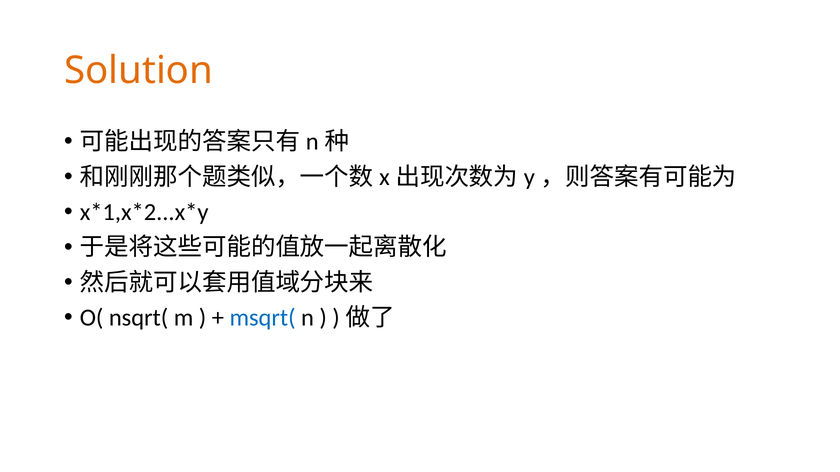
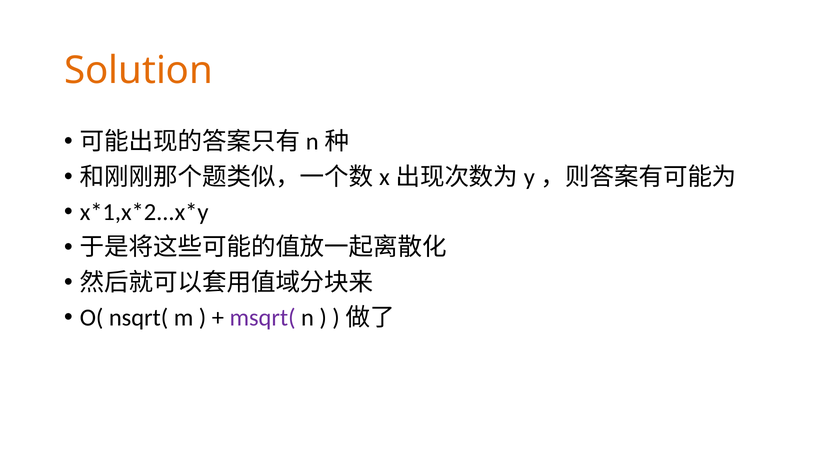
msqrt( colour: blue -> purple
